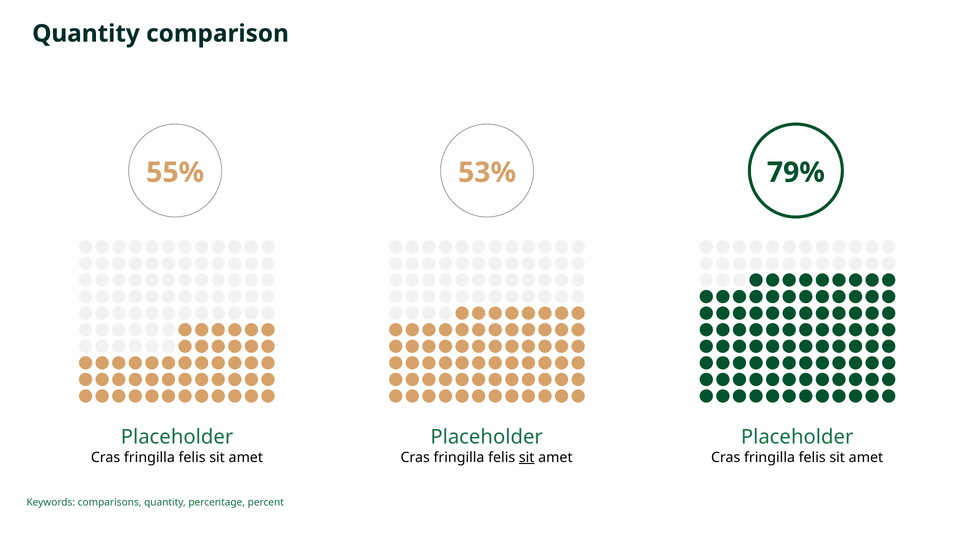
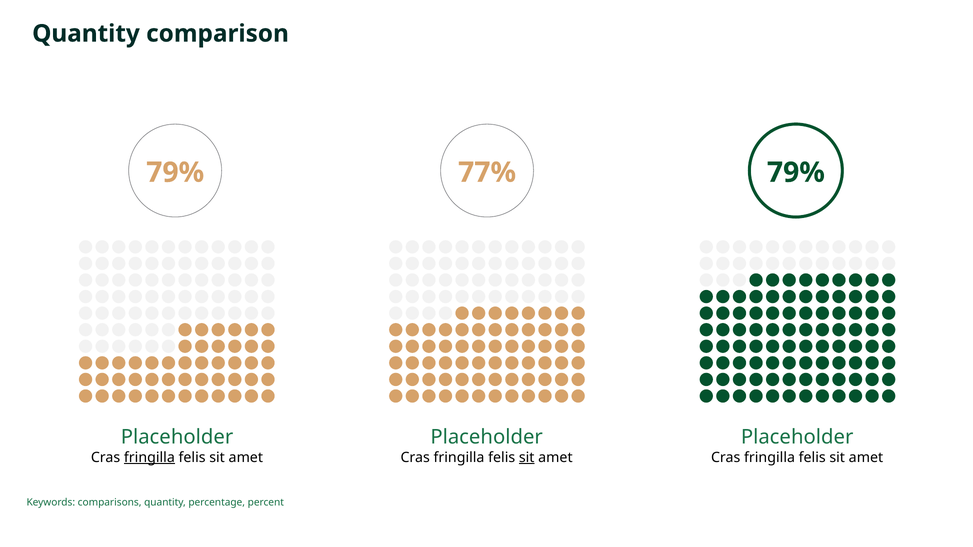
55% at (175, 173): 55% -> 79%
53%: 53% -> 77%
fringilla at (149, 458) underline: none -> present
